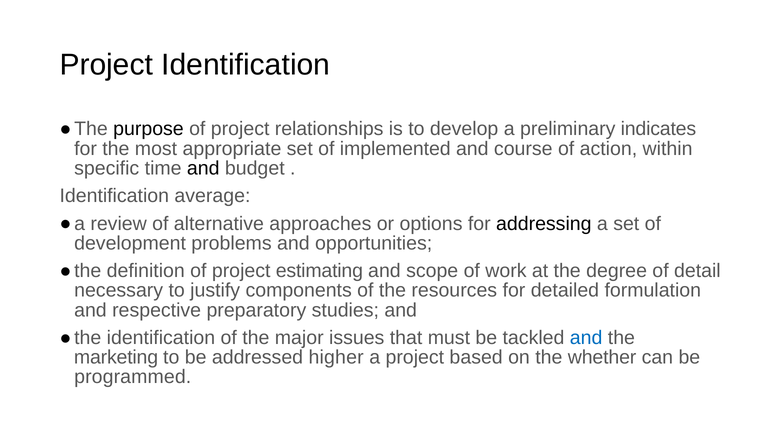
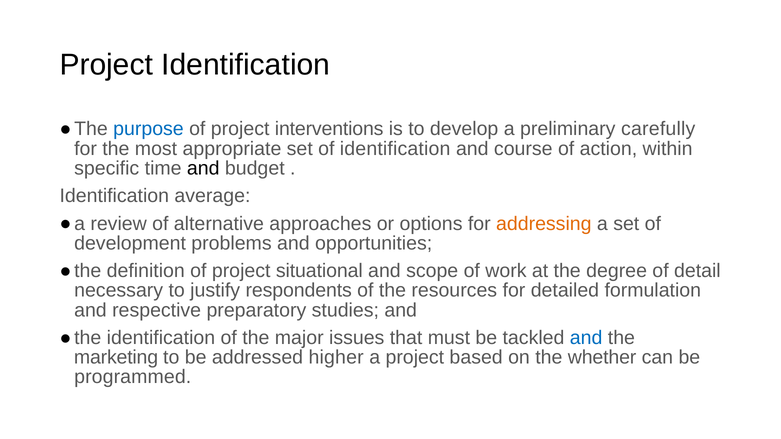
purpose colour: black -> blue
relationships: relationships -> interventions
indicates: indicates -> carefully
of implemented: implemented -> identification
addressing colour: black -> orange
estimating: estimating -> situational
components: components -> respondents
